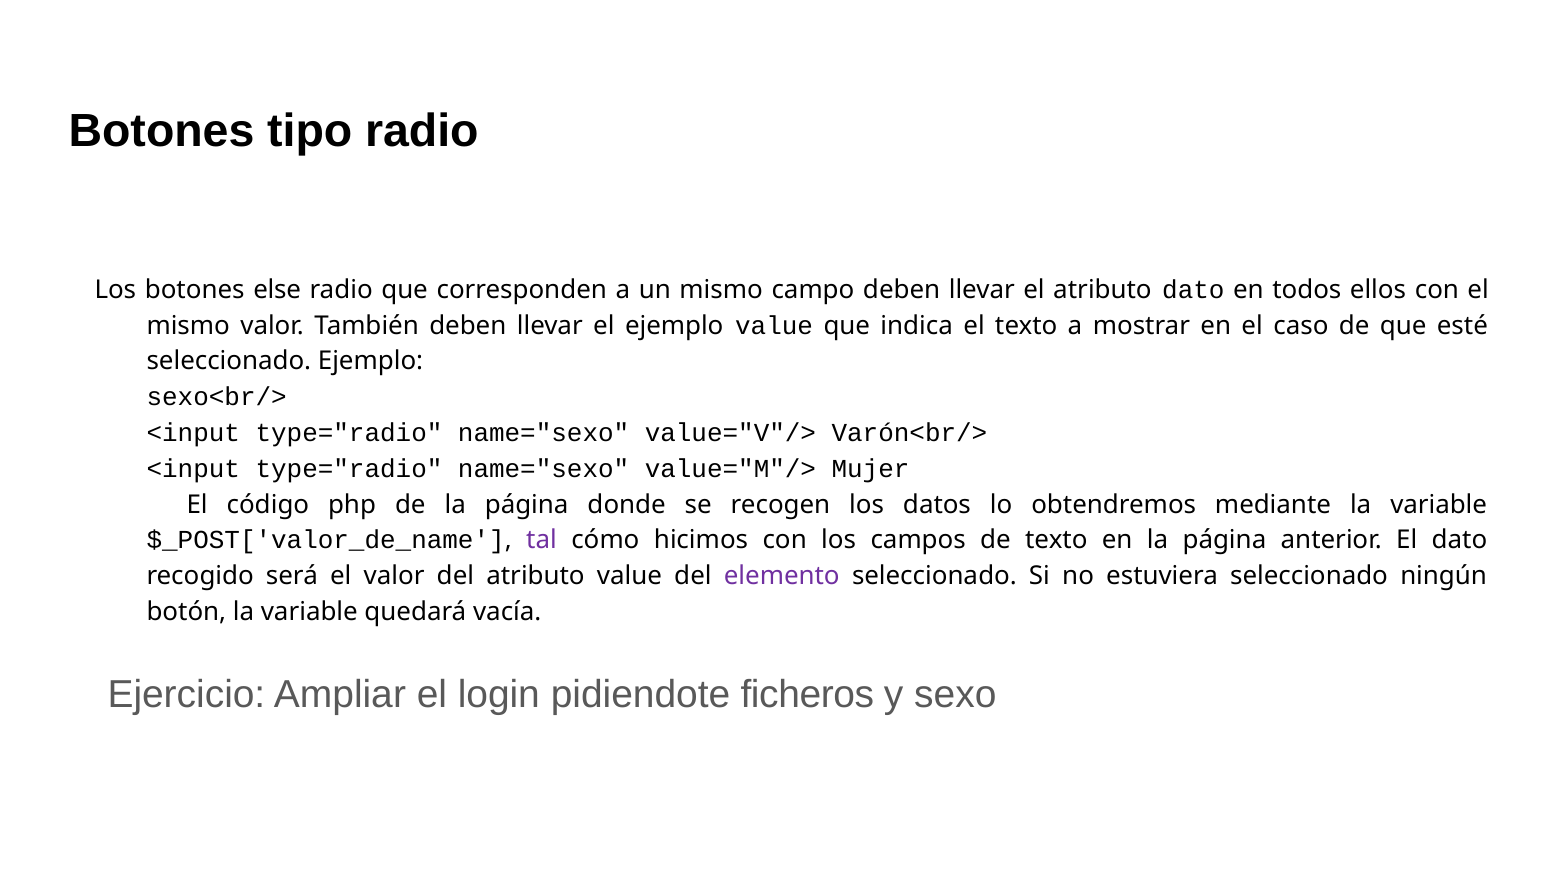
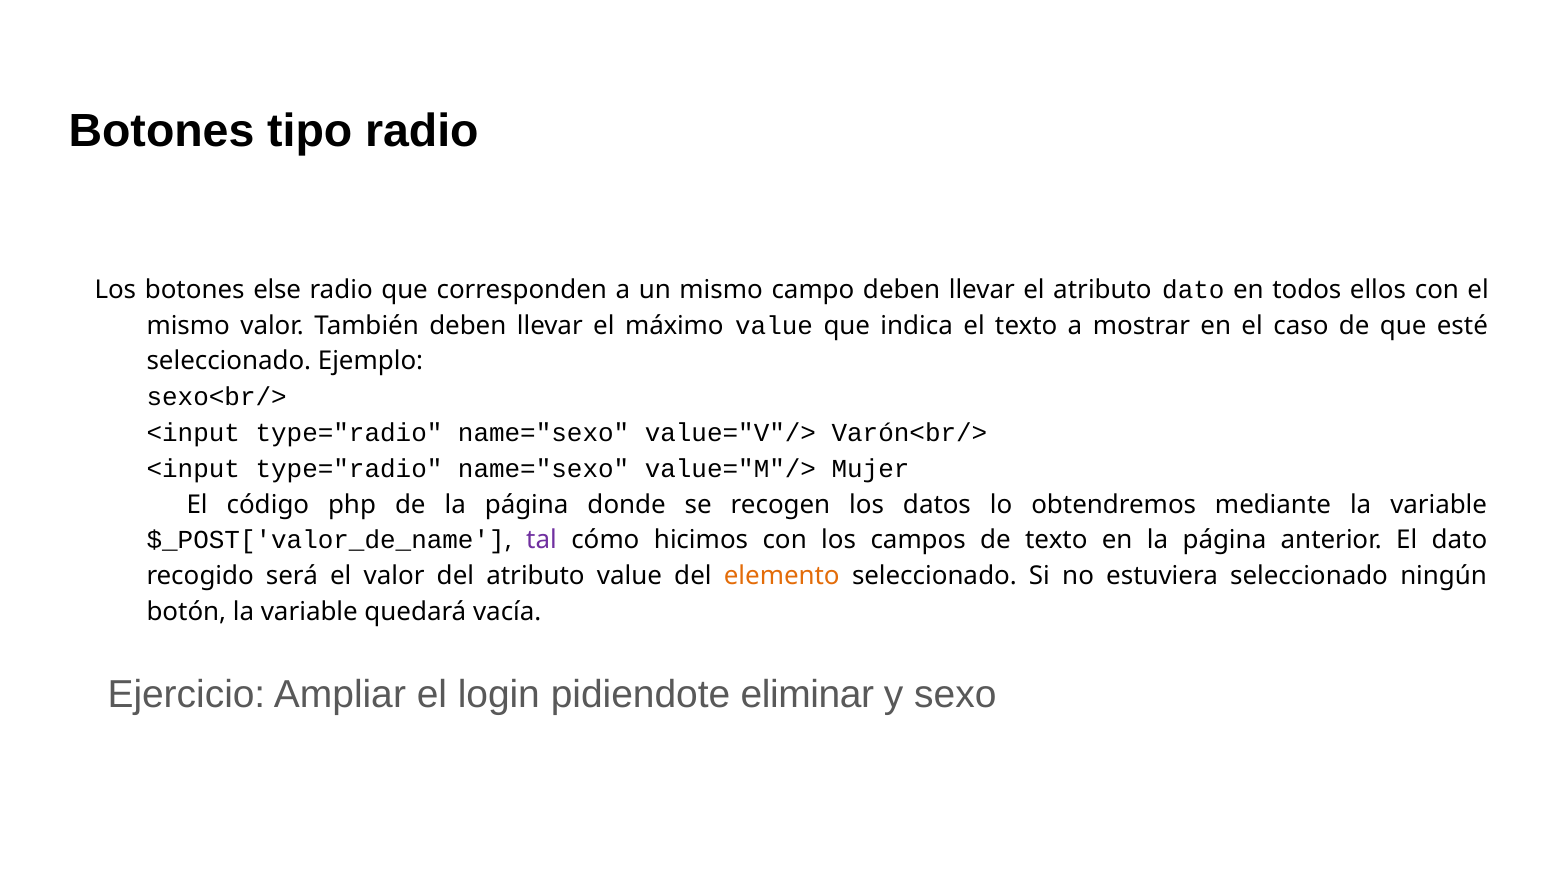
el ejemplo: ejemplo -> máximo
elemento colour: purple -> orange
ficheros: ficheros -> eliminar
